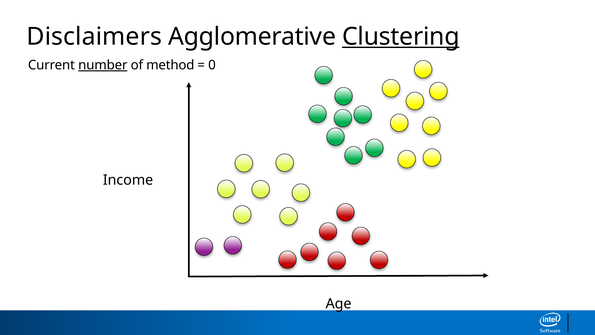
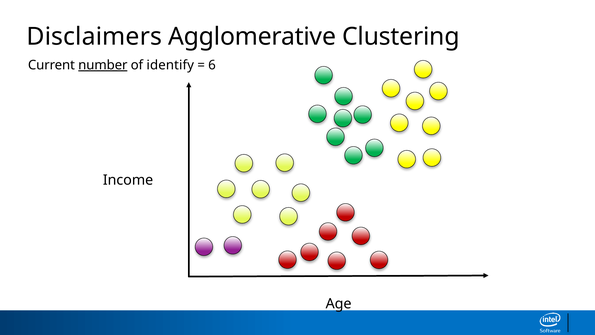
Clustering underline: present -> none
method: method -> identify
0: 0 -> 6
